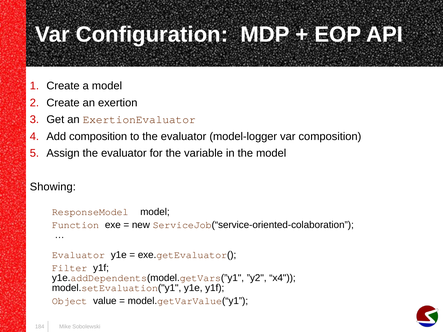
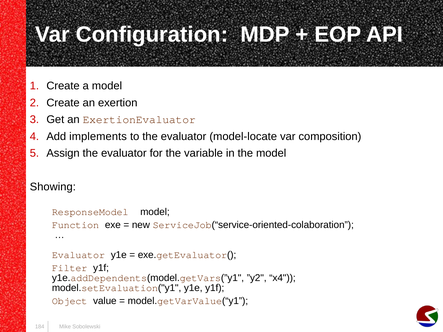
Add composition: composition -> implements
model-logger: model-logger -> model-locate
